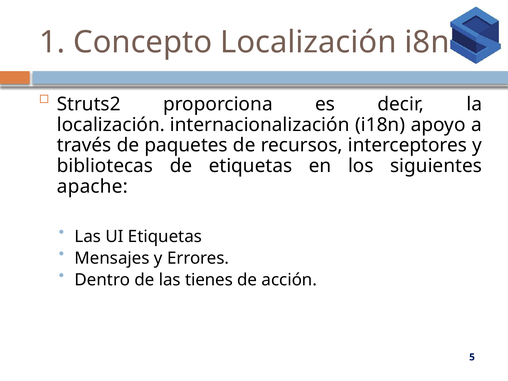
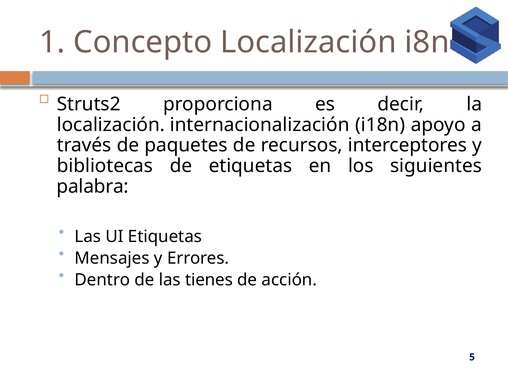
apache: apache -> palabra
